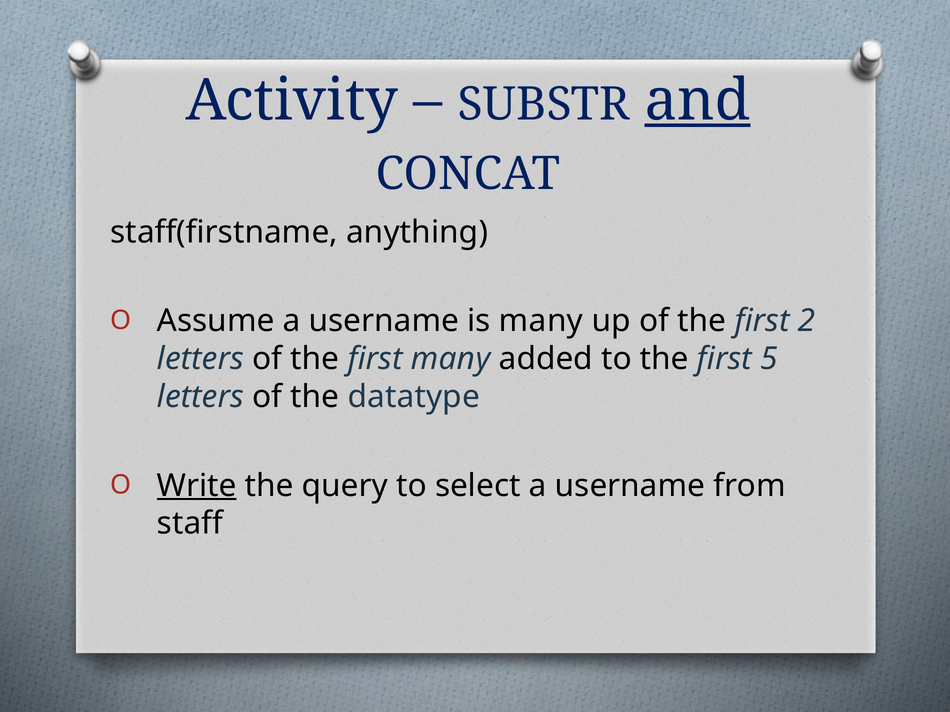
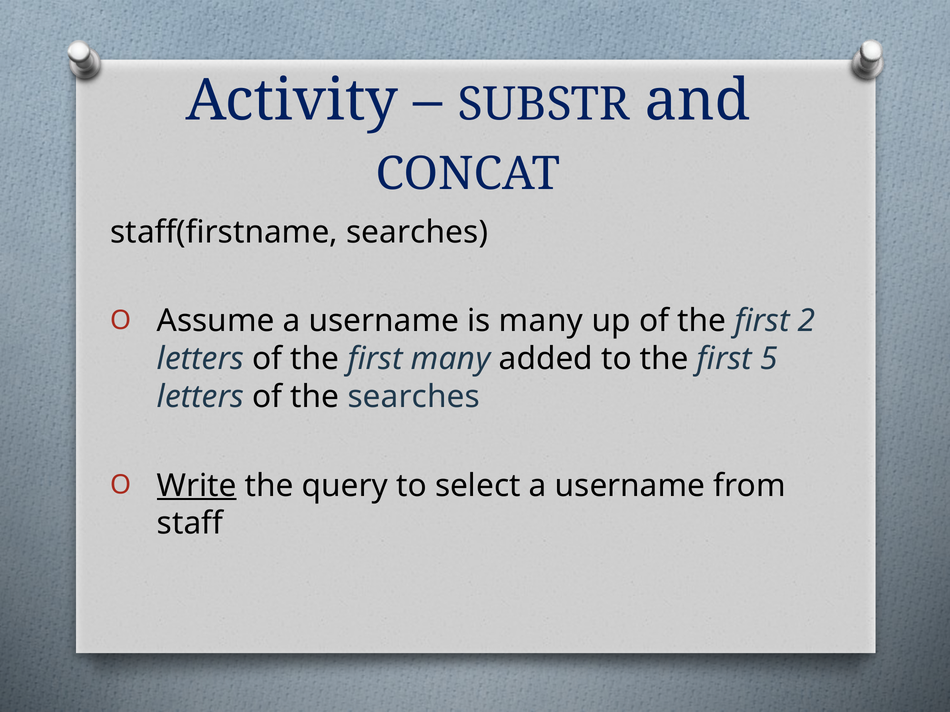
and underline: present -> none
staff(firstname anything: anything -> searches
the datatype: datatype -> searches
